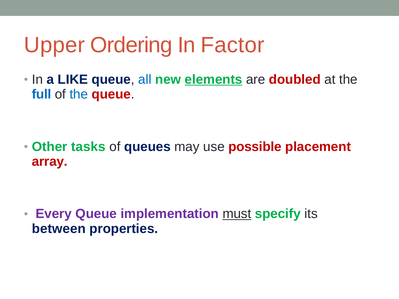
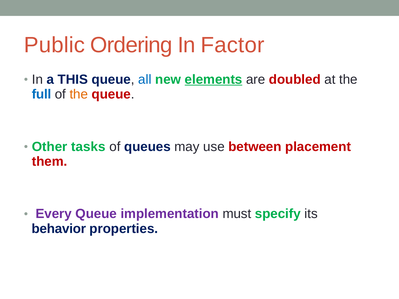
Upper: Upper -> Public
LIKE: LIKE -> THIS
the at (79, 94) colour: blue -> orange
possible: possible -> between
array: array -> them
must underline: present -> none
between: between -> behavior
